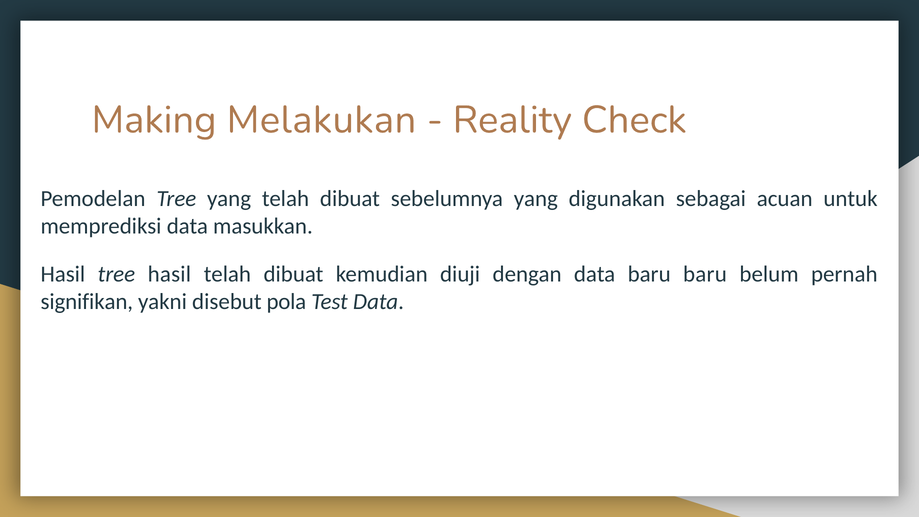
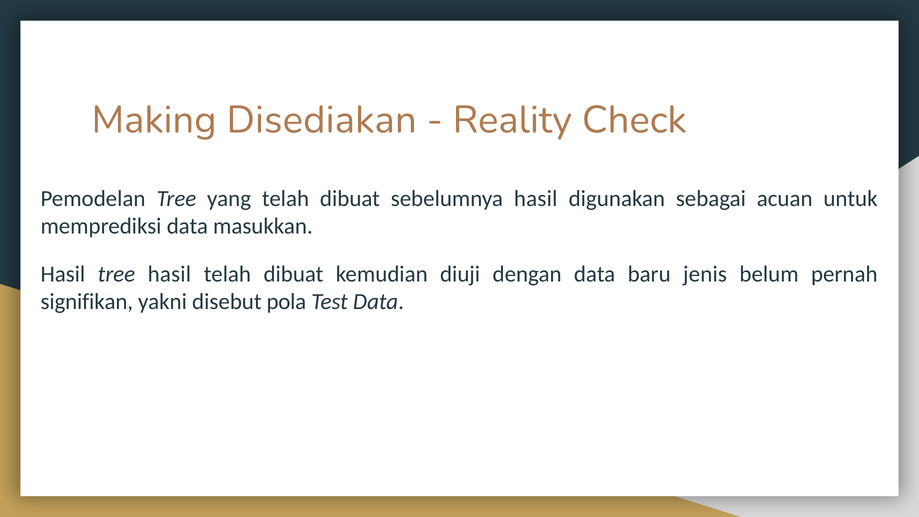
Melakukan: Melakukan -> Disediakan
sebelumnya yang: yang -> hasil
baru baru: baru -> jenis
